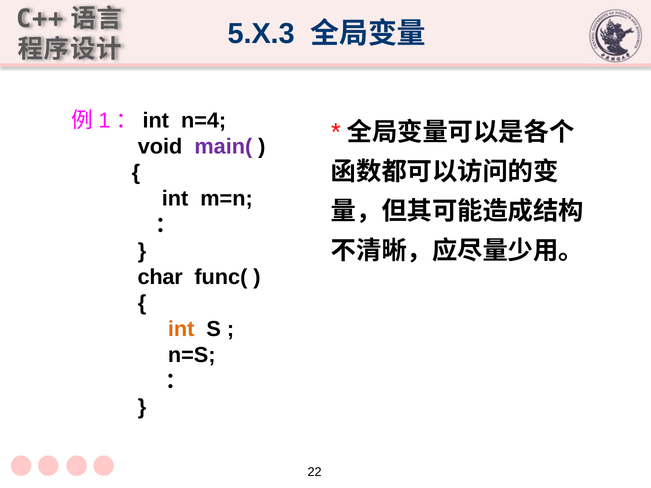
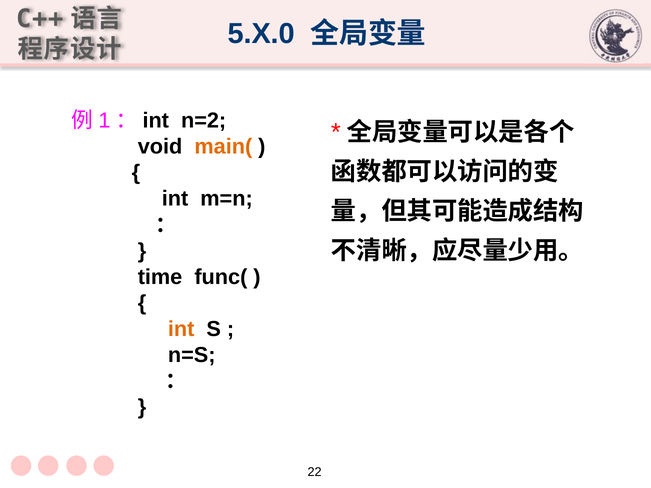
5.X.3: 5.X.3 -> 5.X.0
n=4: n=4 -> n=2
main( colour: purple -> orange
char: char -> time
